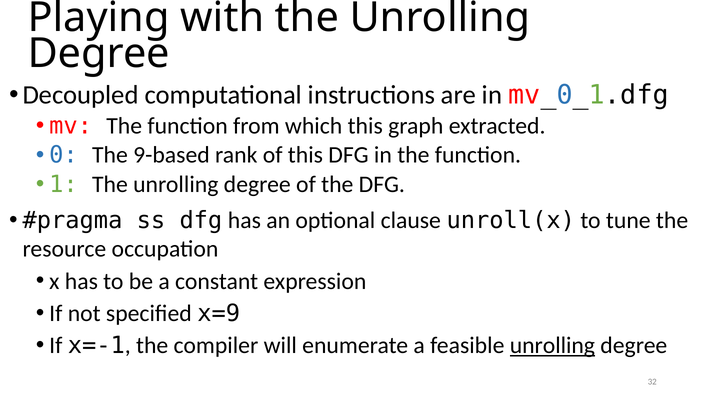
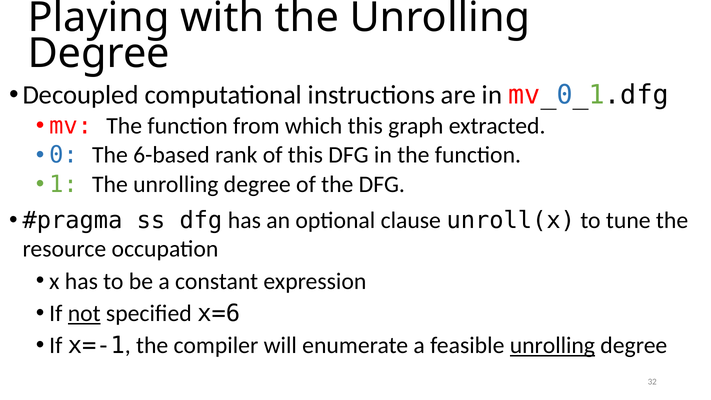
9-based: 9-based -> 6-based
not underline: none -> present
x=9: x=9 -> x=6
